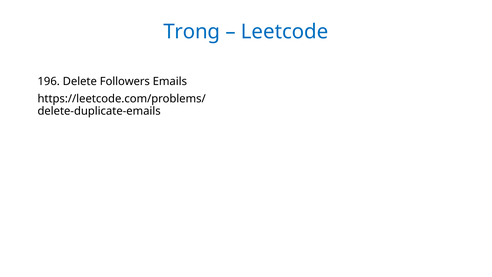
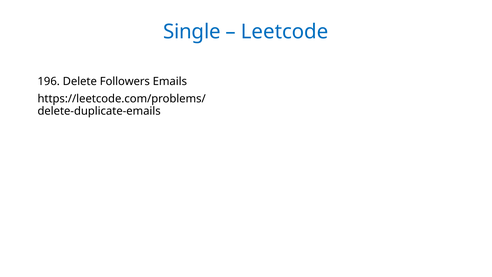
Trong: Trong -> Single
